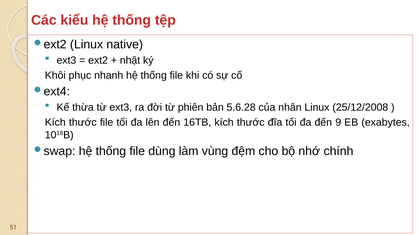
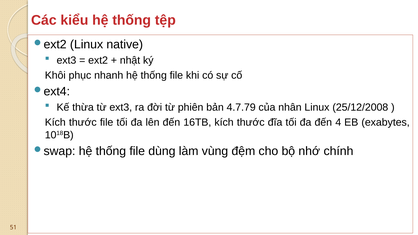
5.6.28: 5.6.28 -> 4.7.79
9: 9 -> 4
